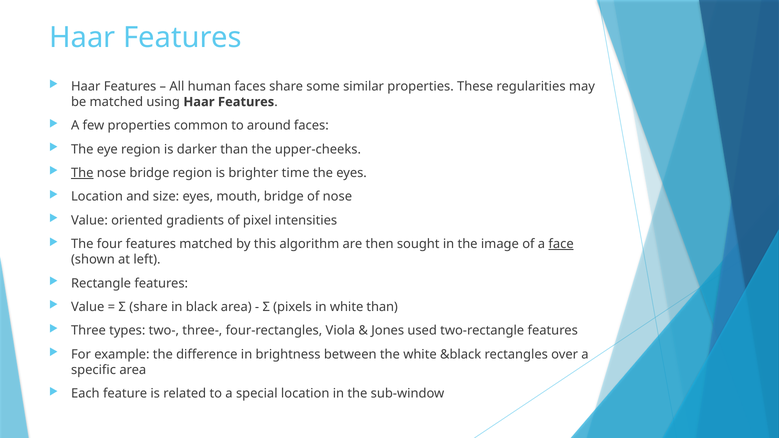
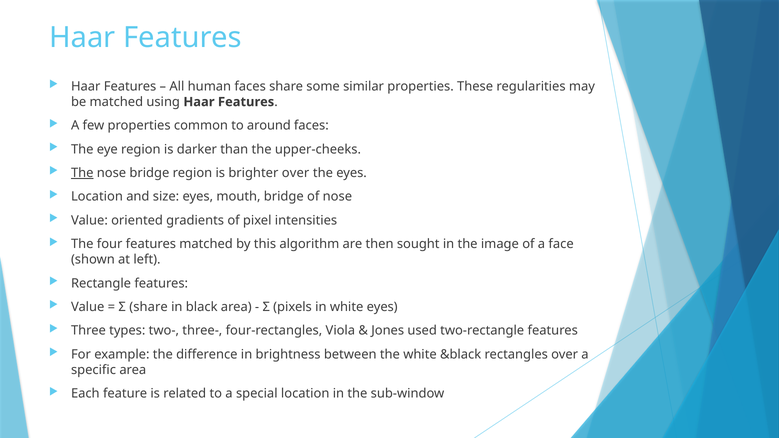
brighter time: time -> over
face underline: present -> none
white than: than -> eyes
